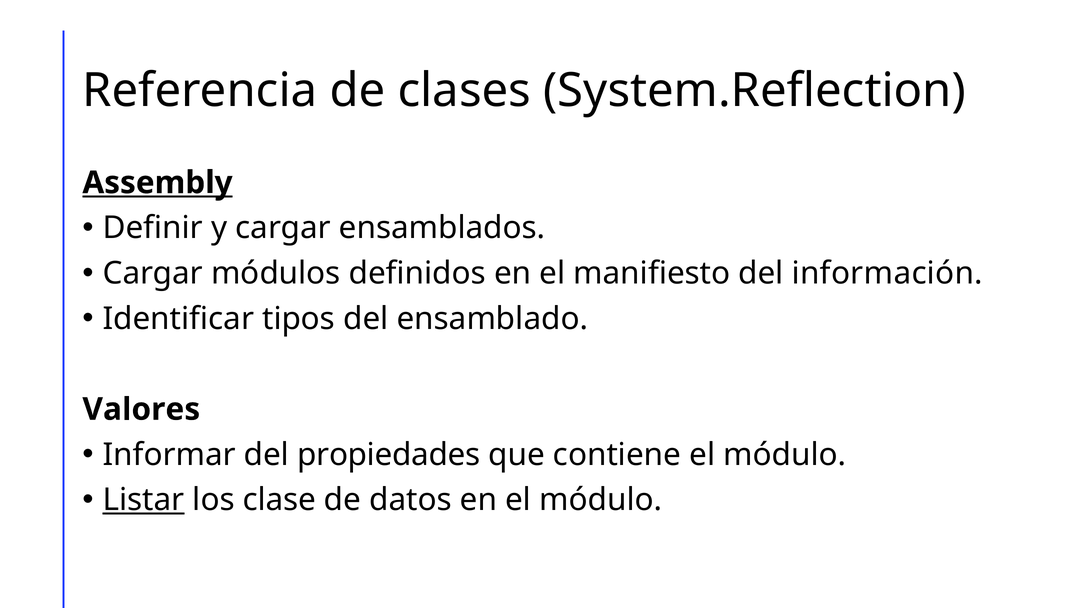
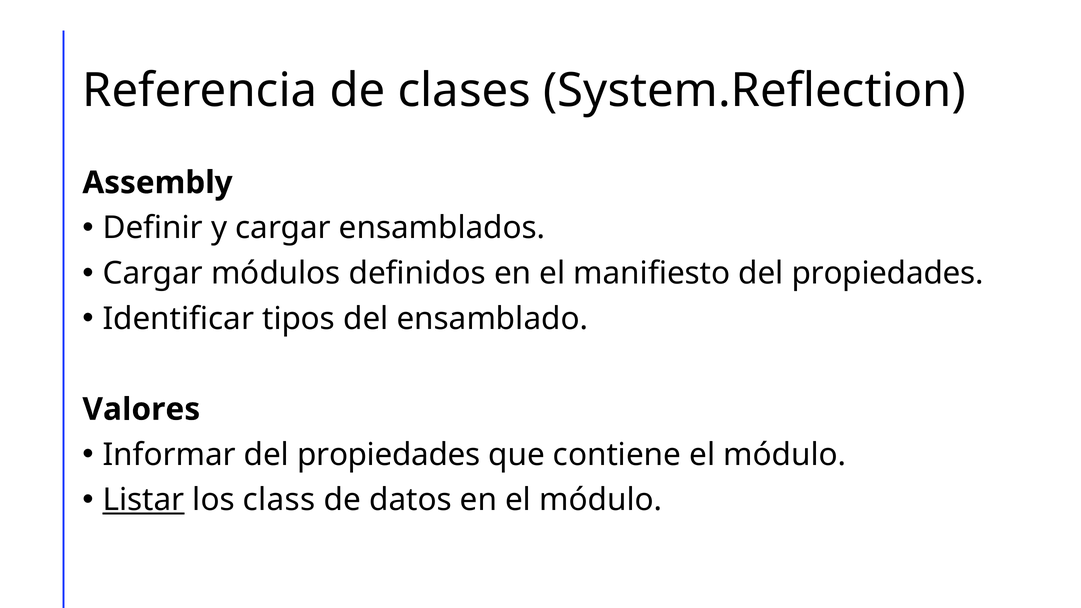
Assembly underline: present -> none
manifiesto del información: información -> propiedades
clase: clase -> class
